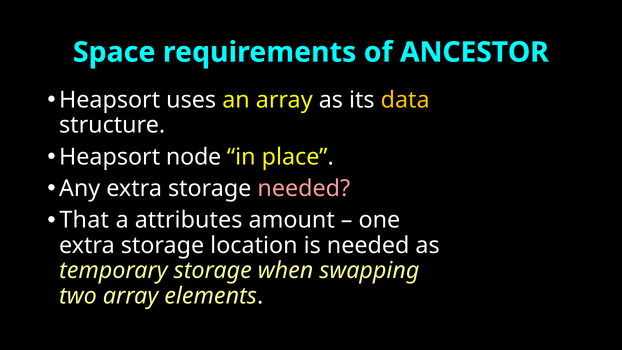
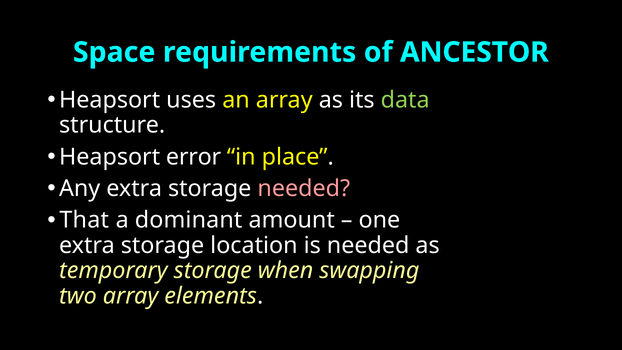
data colour: yellow -> light green
node: node -> error
attributes: attributes -> dominant
